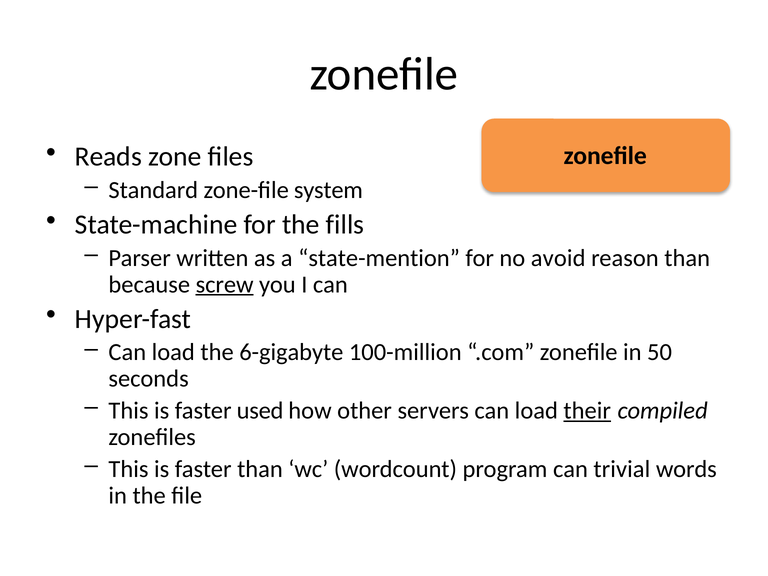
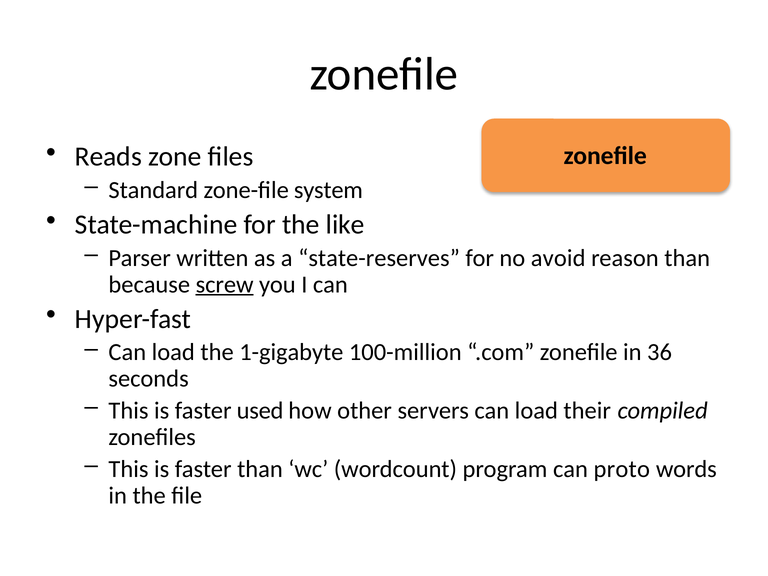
fills: fills -> like
state-mention: state-mention -> state-reserves
6-gigabyte: 6-gigabyte -> 1-gigabyte
50: 50 -> 36
their underline: present -> none
trivial: trivial -> proto
